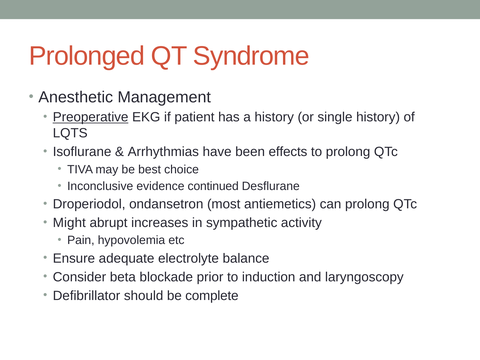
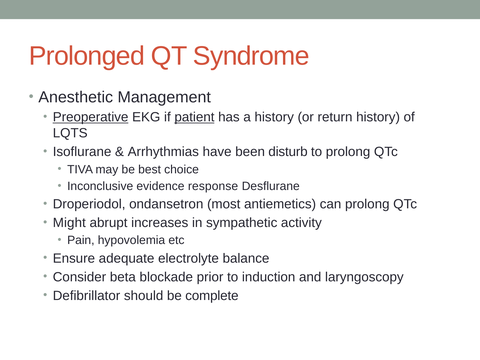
patient underline: none -> present
single: single -> return
effects: effects -> disturb
continued: continued -> response
